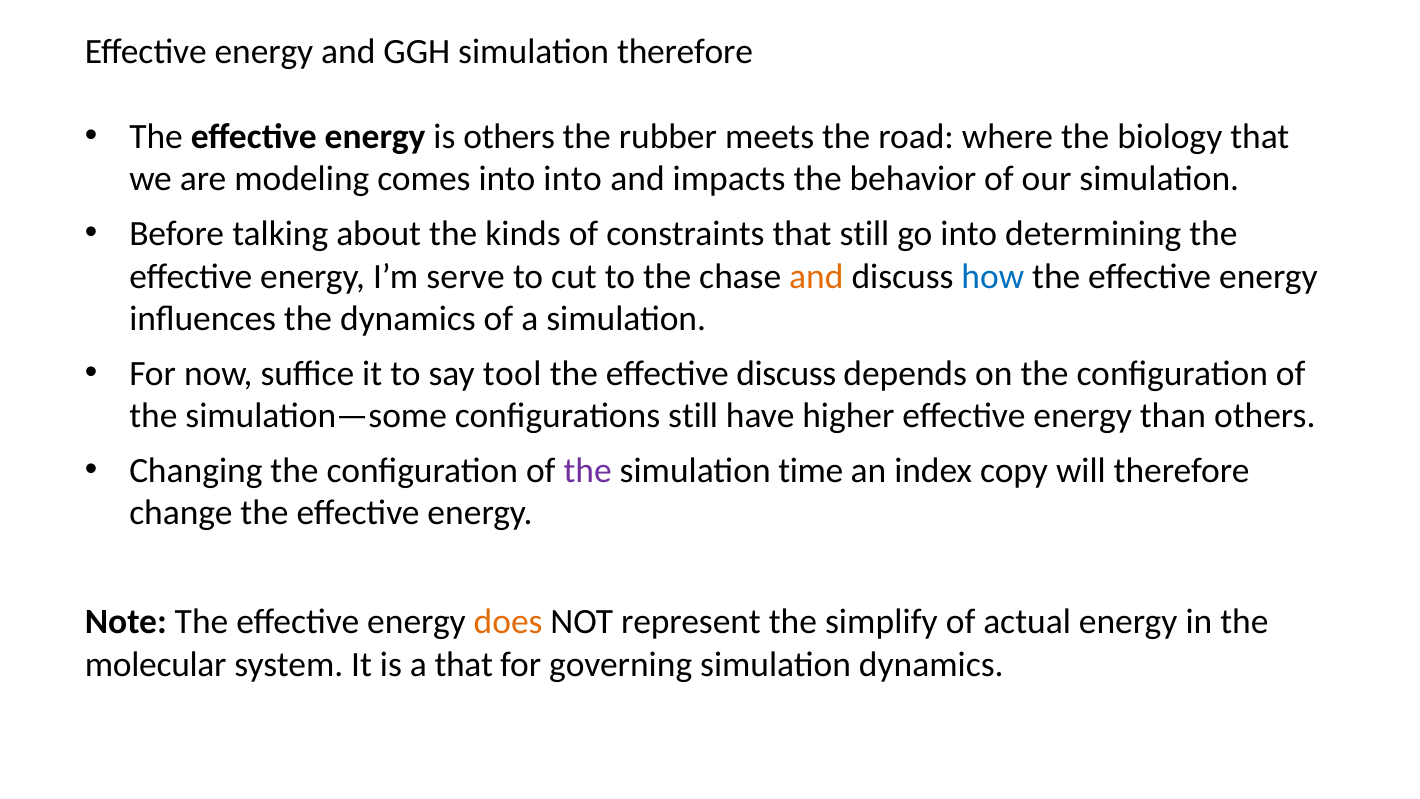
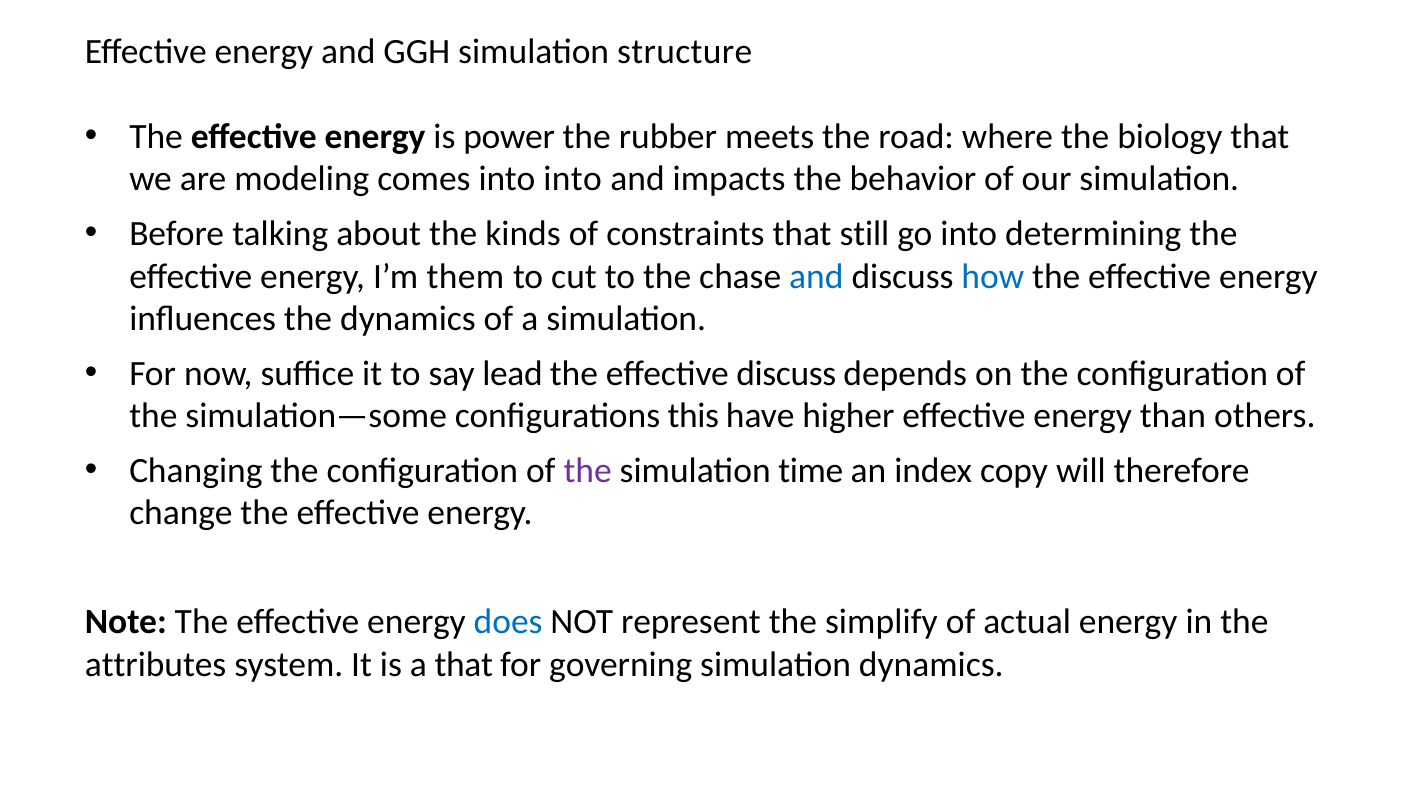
simulation therefore: therefore -> structure
is others: others -> power
serve: serve -> them
and at (816, 276) colour: orange -> blue
tool: tool -> lead
configurations still: still -> this
does colour: orange -> blue
molecular: molecular -> attributes
